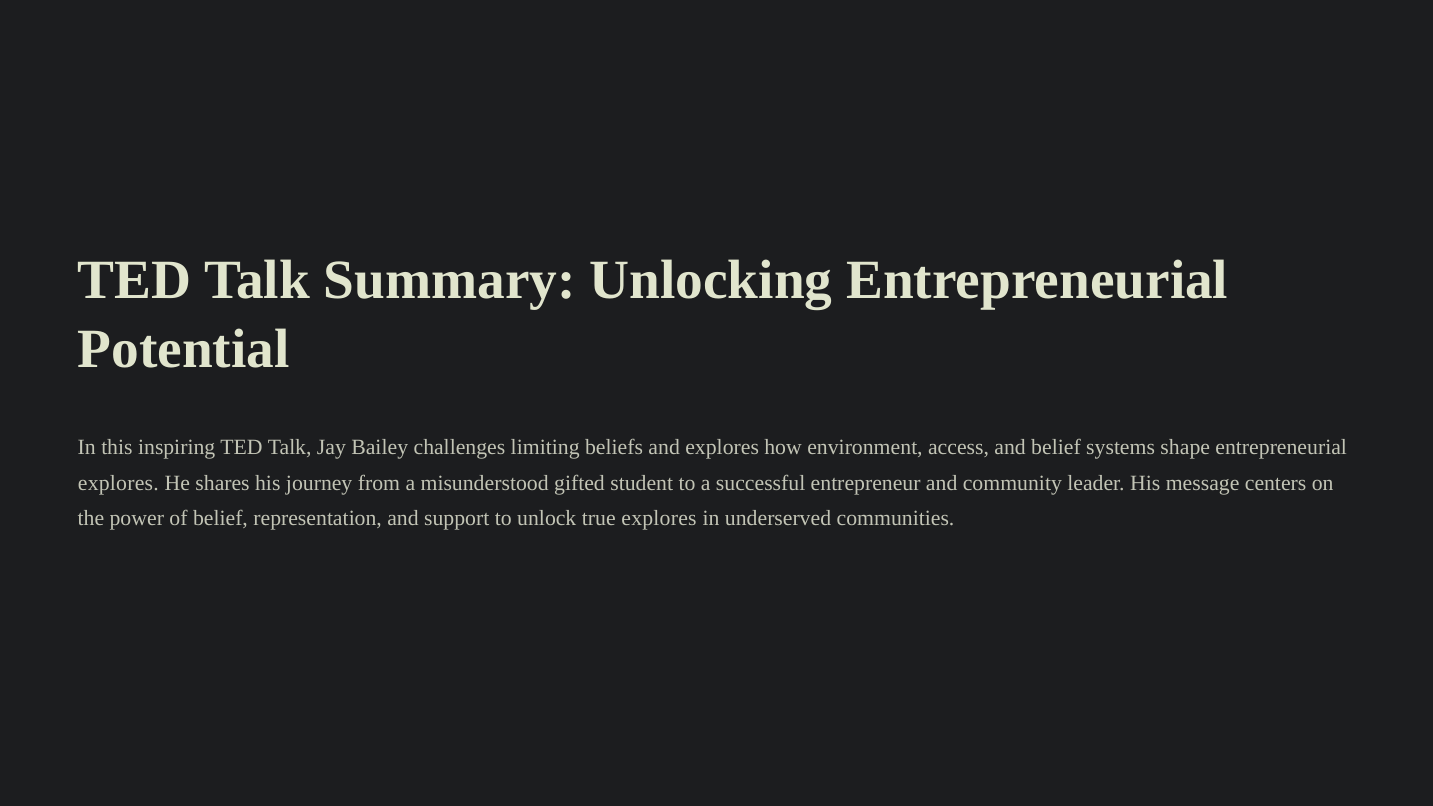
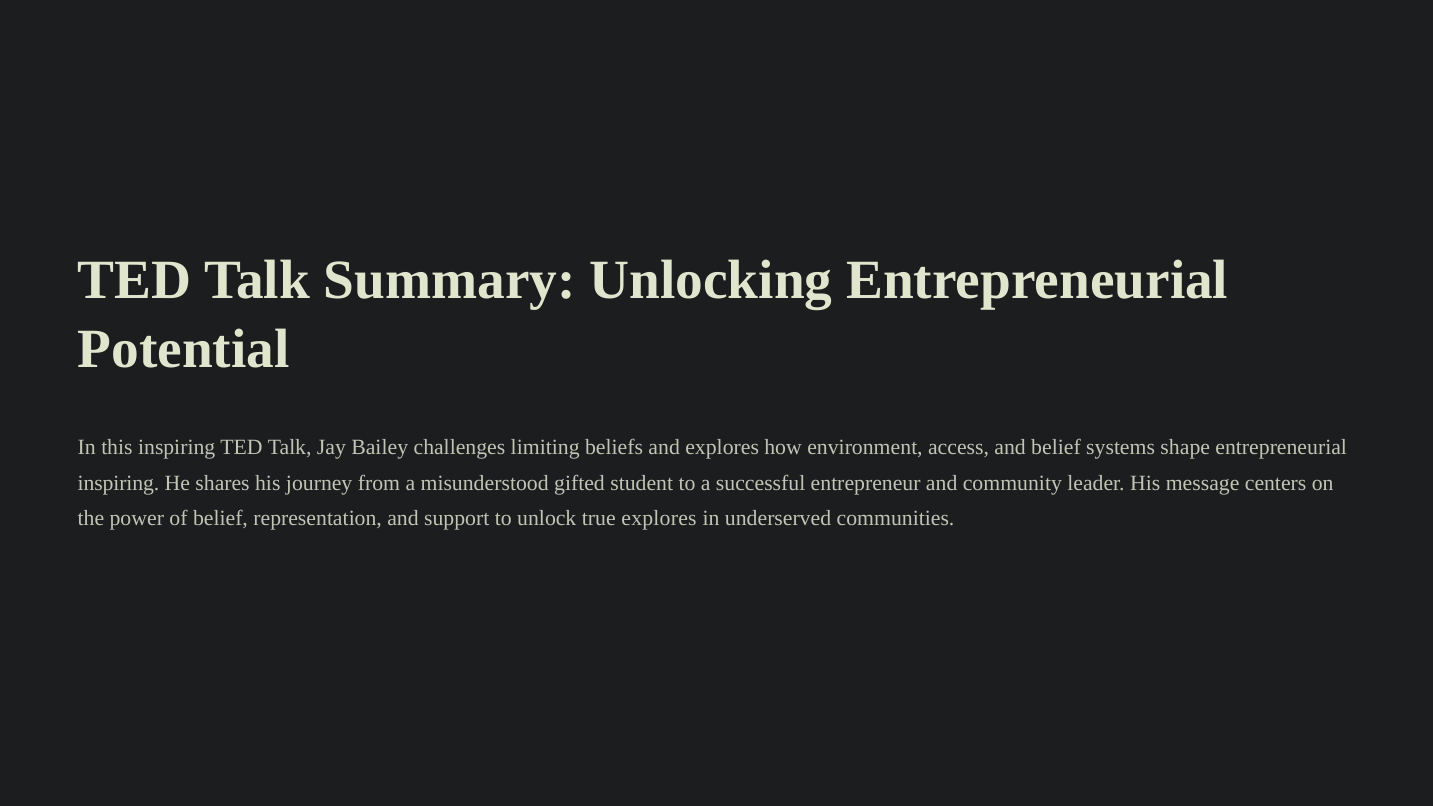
explores at (118, 483): explores -> inspiring
